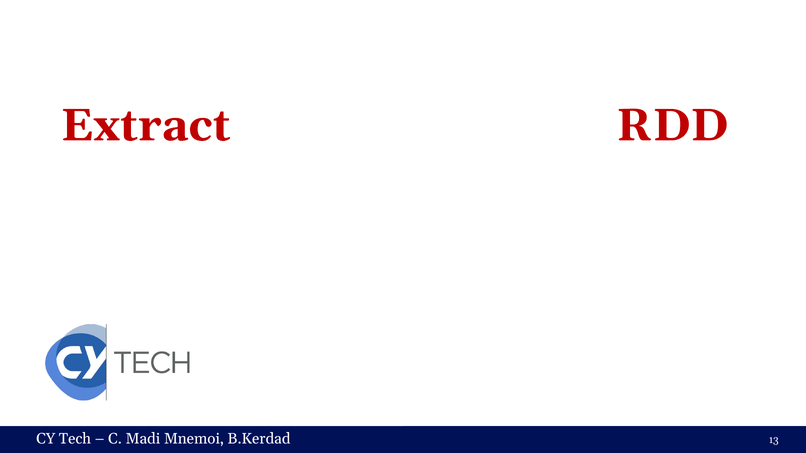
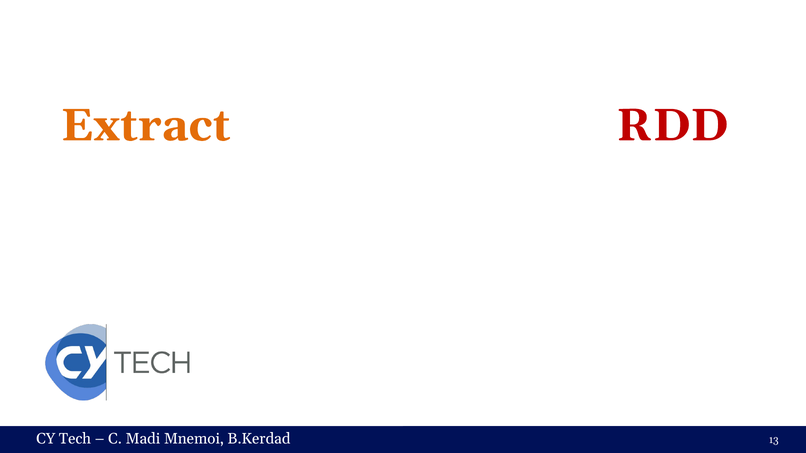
Extract colour: red -> orange
